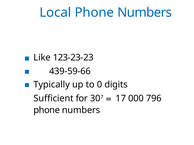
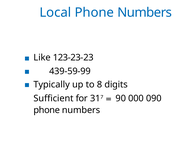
439-59-66: 439-59-66 -> 439-59-99
0: 0 -> 8
30: 30 -> 31
17: 17 -> 90
796: 796 -> 090
